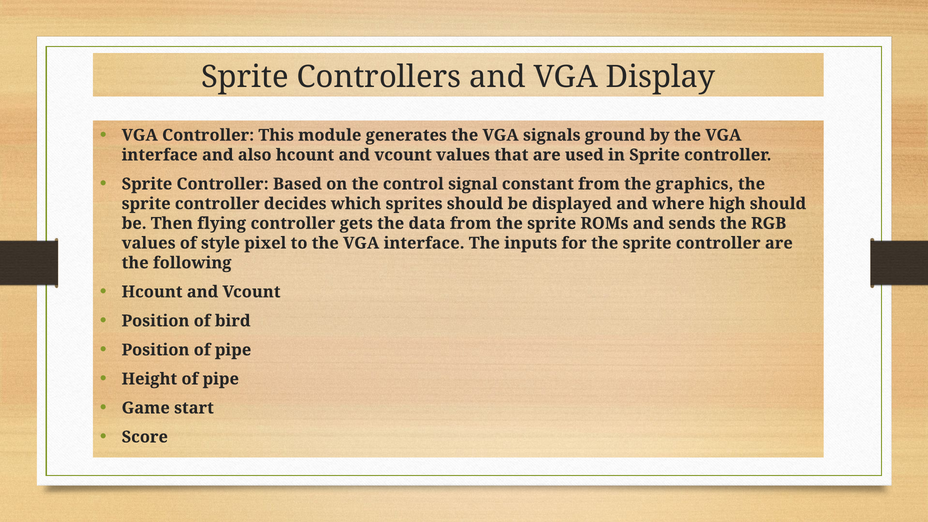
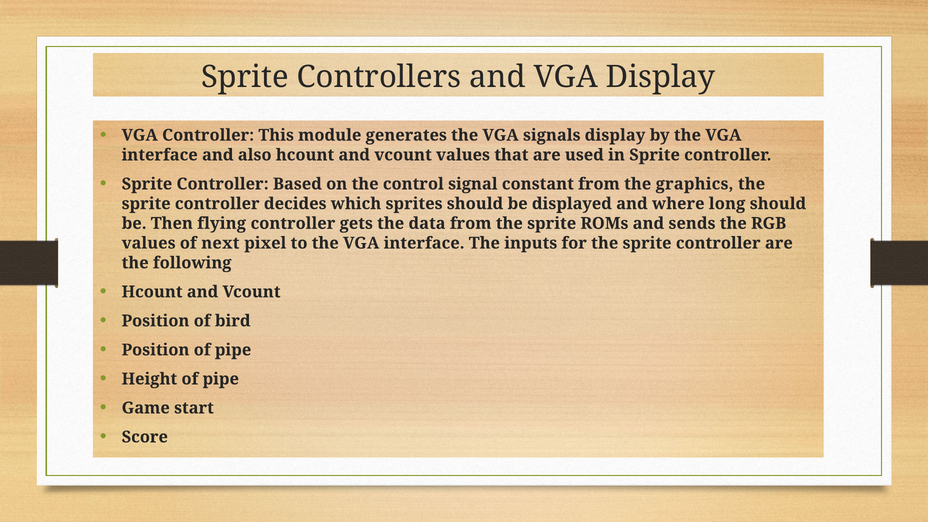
signals ground: ground -> display
high: high -> long
style: style -> next
